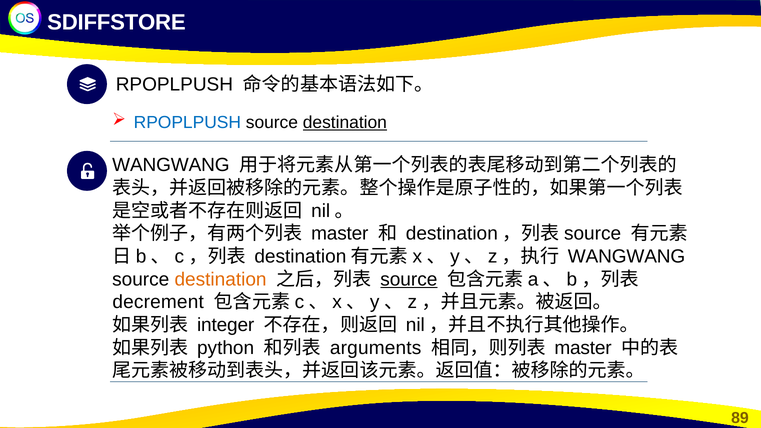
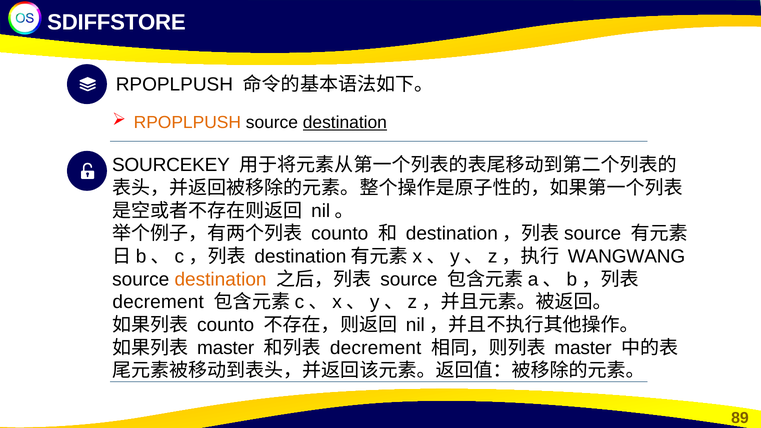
RPOPLPUSH at (187, 123) colour: blue -> orange
WANGWANG at (171, 165): WANGWANG -> SOURCEKEY
master at (340, 234): master -> counto
source at (409, 279) underline: present -> none
integer at (226, 325): integer -> counto
python at (226, 348): python -> master
arguments at (376, 348): arguments -> decrement
